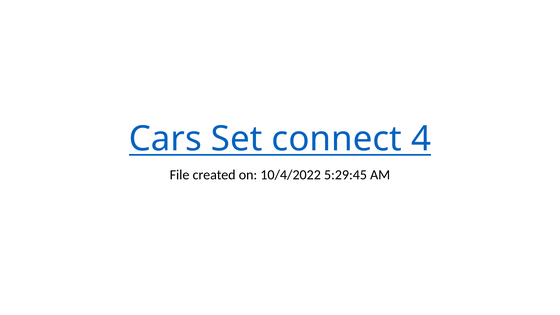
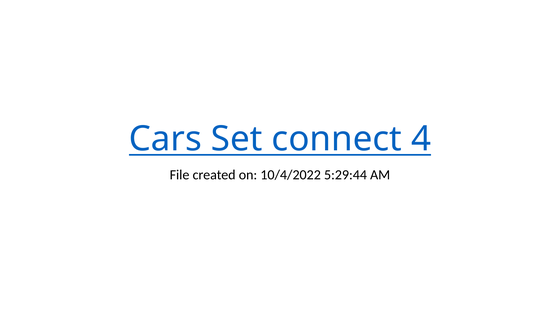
5:29:45: 5:29:45 -> 5:29:44
